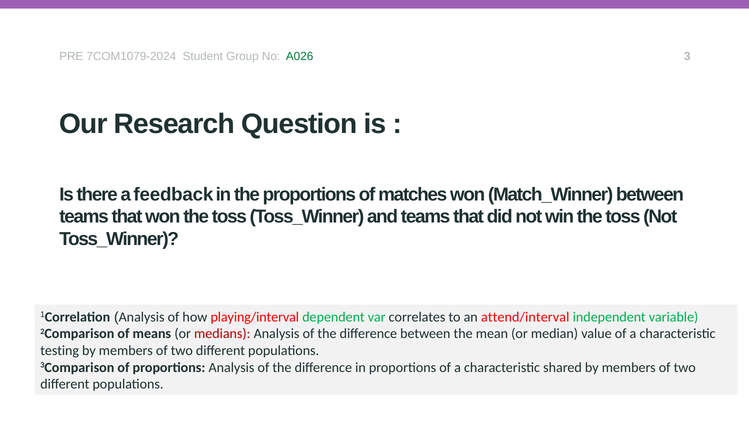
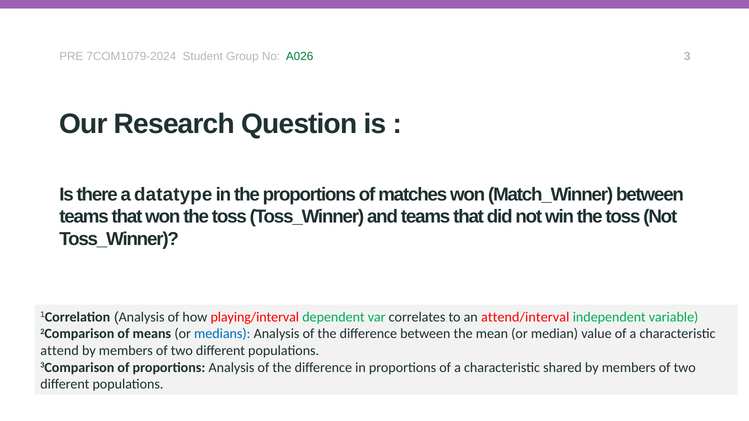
feedback: feedback -> datatype
medians colour: red -> blue
testing: testing -> attend
